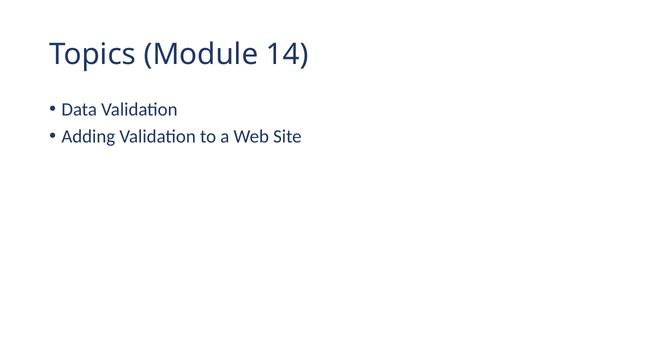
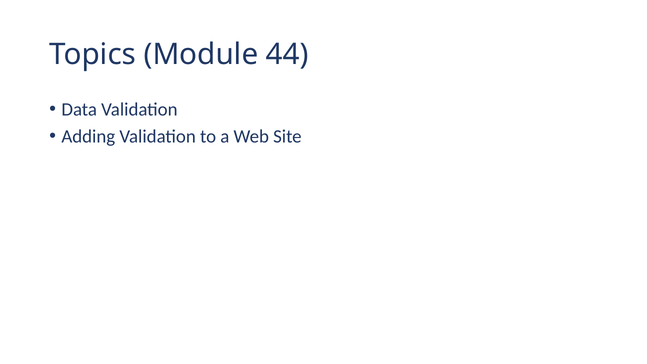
14: 14 -> 44
